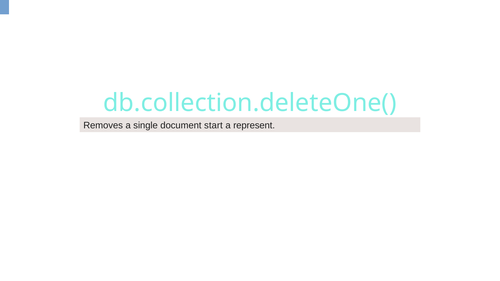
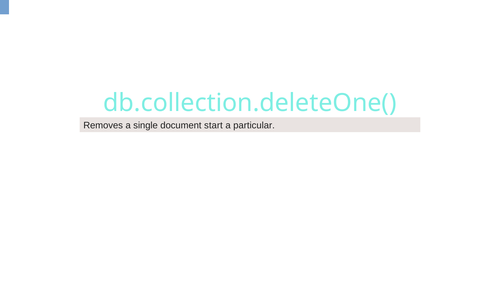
represent: represent -> particular
